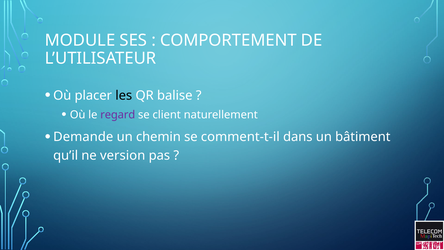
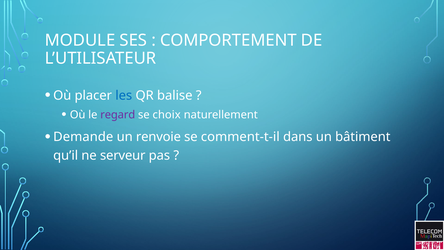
les colour: black -> blue
client: client -> choix
chemin: chemin -> renvoie
version: version -> serveur
